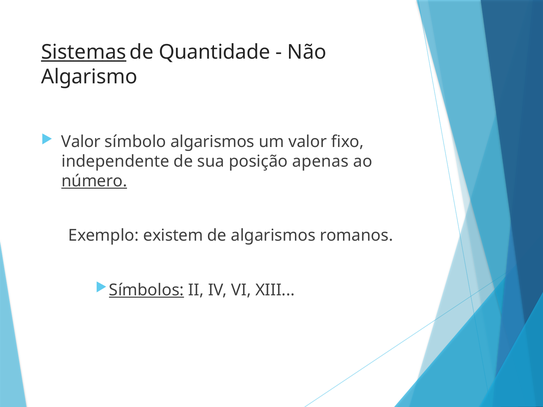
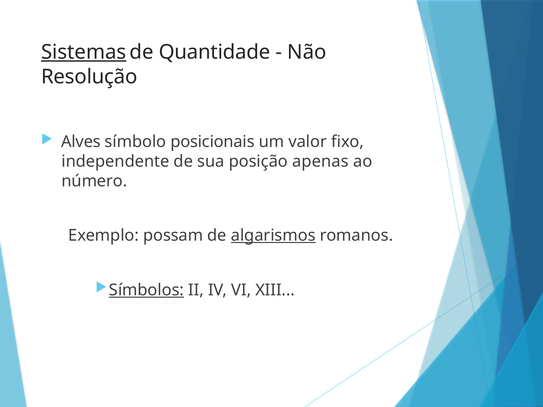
Algarismo: Algarismo -> Resolução
Valor at (81, 142): Valor -> Alves
símbolo algarismos: algarismos -> posicionais
número underline: present -> none
existem: existem -> possam
algarismos at (273, 236) underline: none -> present
